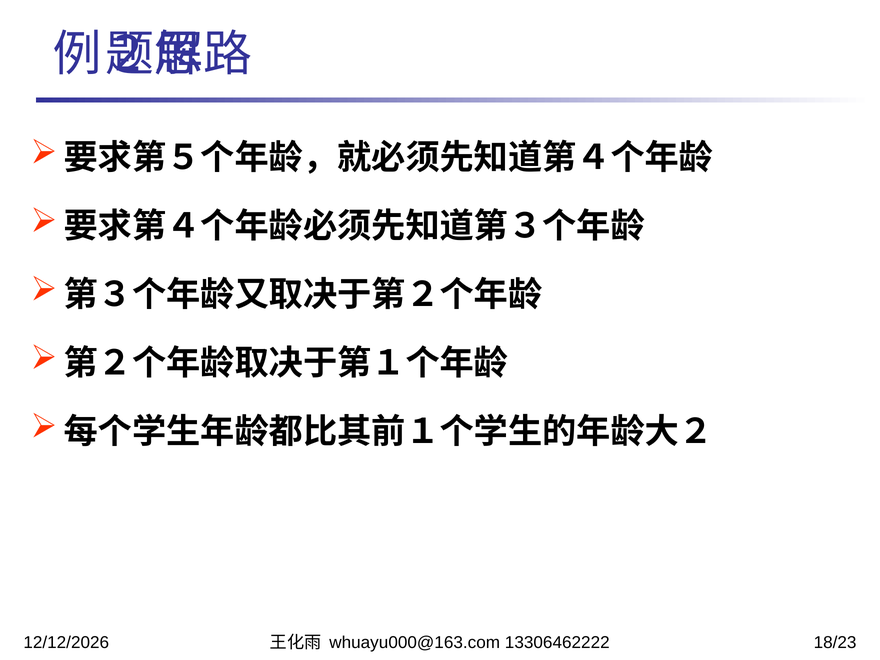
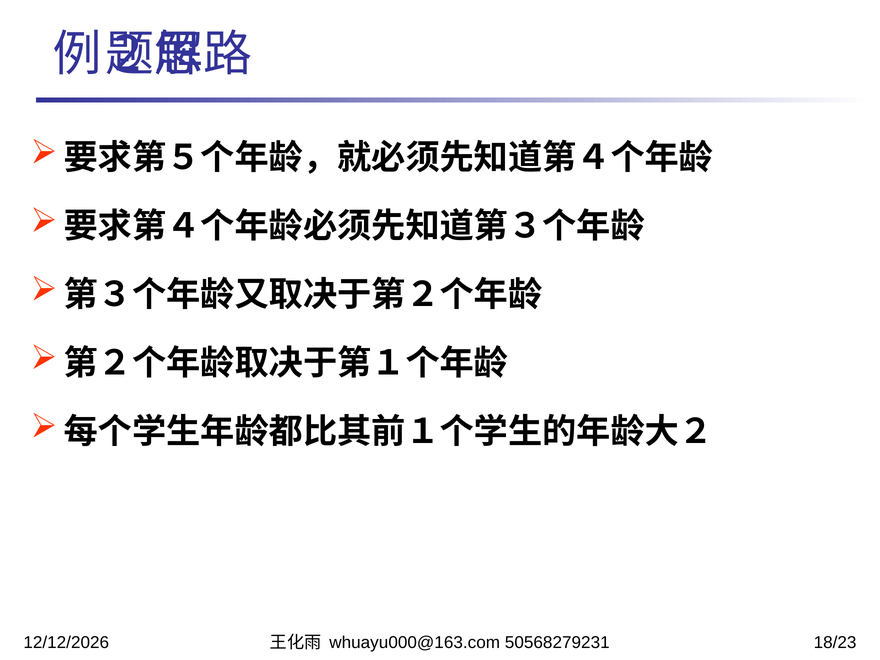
13306462222: 13306462222 -> 50568279231
